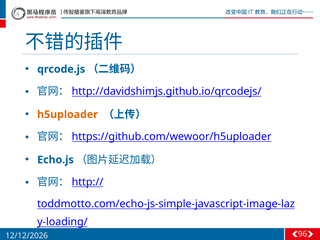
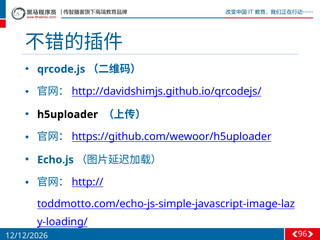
h5uploader colour: orange -> black
